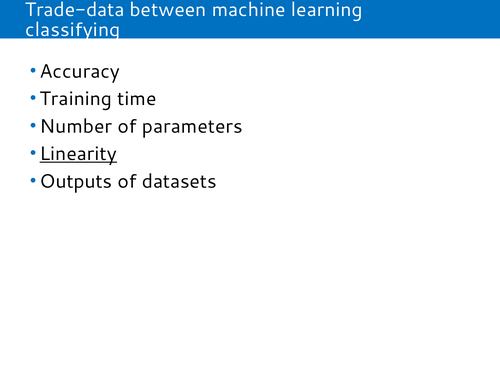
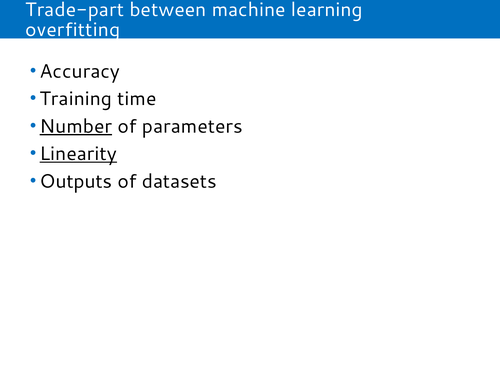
Trade-data: Trade-data -> Trade-part
classifying: classifying -> overfitting
Number underline: none -> present
